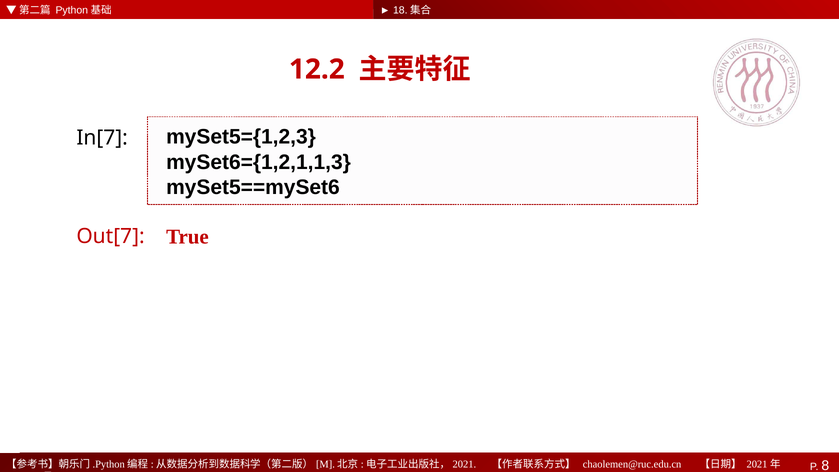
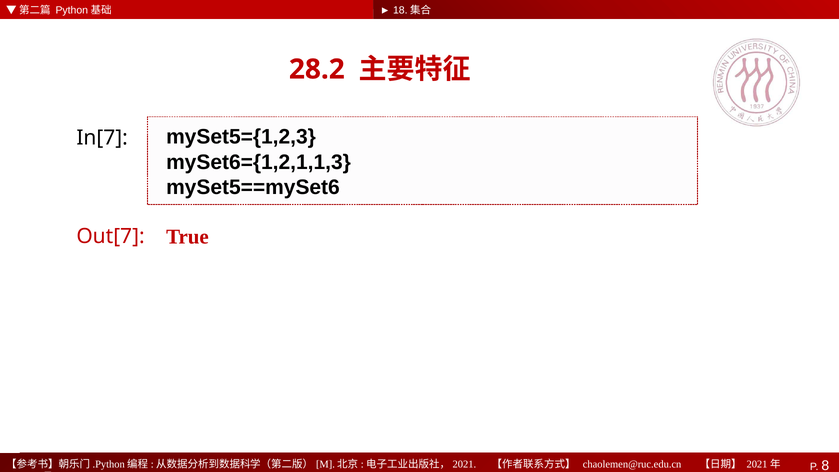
12.2: 12.2 -> 28.2
